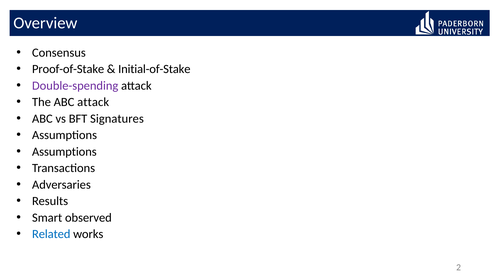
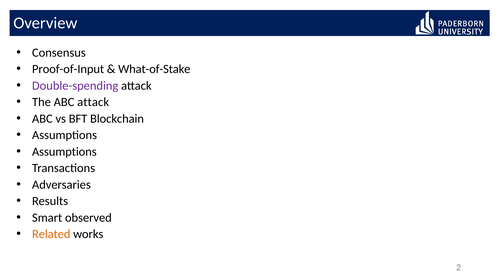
Proof-of-Stake: Proof-of-Stake -> Proof-of-Input
Initial-of-Stake: Initial-of-Stake -> What-of-Stake
Signatures: Signatures -> Blockchain
Related colour: blue -> orange
